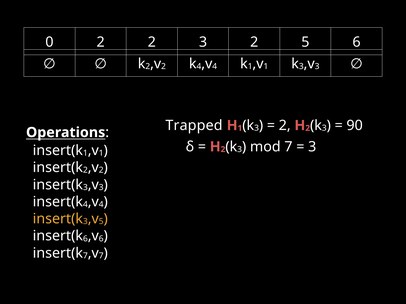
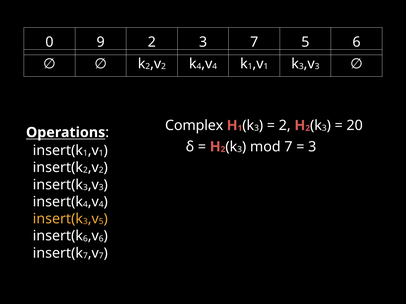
0 2: 2 -> 9
3 2: 2 -> 7
Trapped: Trapped -> Complex
90: 90 -> 20
